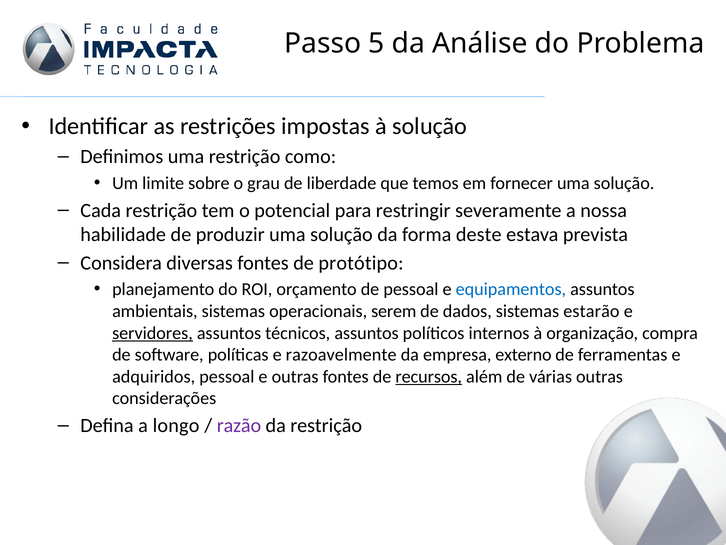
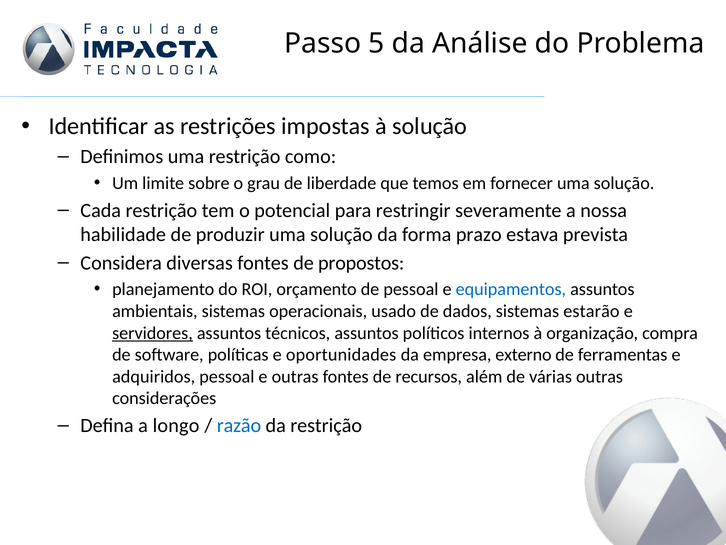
deste: deste -> prazo
protótipo: protótipo -> propostos
serem: serem -> usado
razoavelmente: razoavelmente -> oportunidades
recursos underline: present -> none
razão colour: purple -> blue
